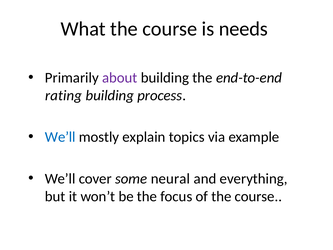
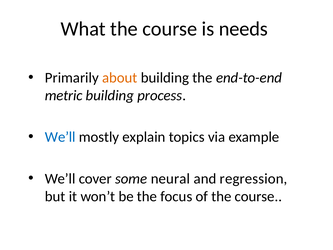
about colour: purple -> orange
rating: rating -> metric
everything: everything -> regression
